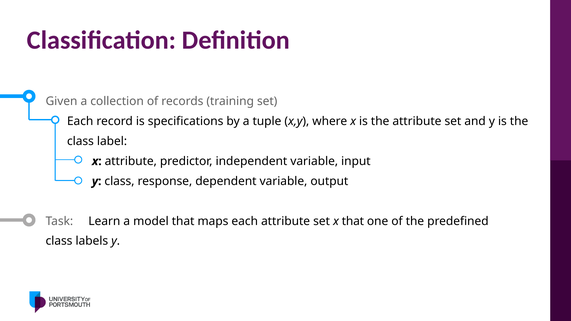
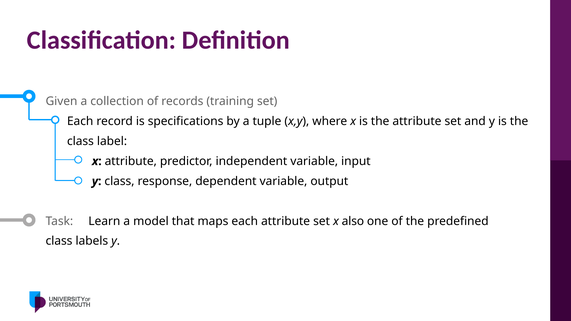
x that: that -> also
